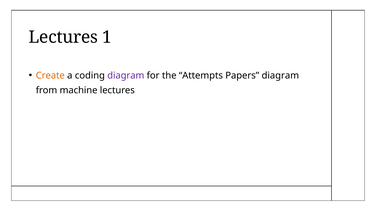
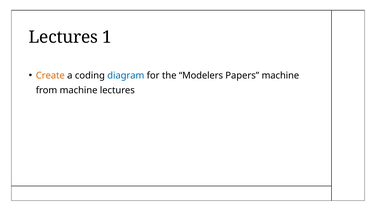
diagram at (126, 76) colour: purple -> blue
Attempts: Attempts -> Modelers
Papers diagram: diagram -> machine
